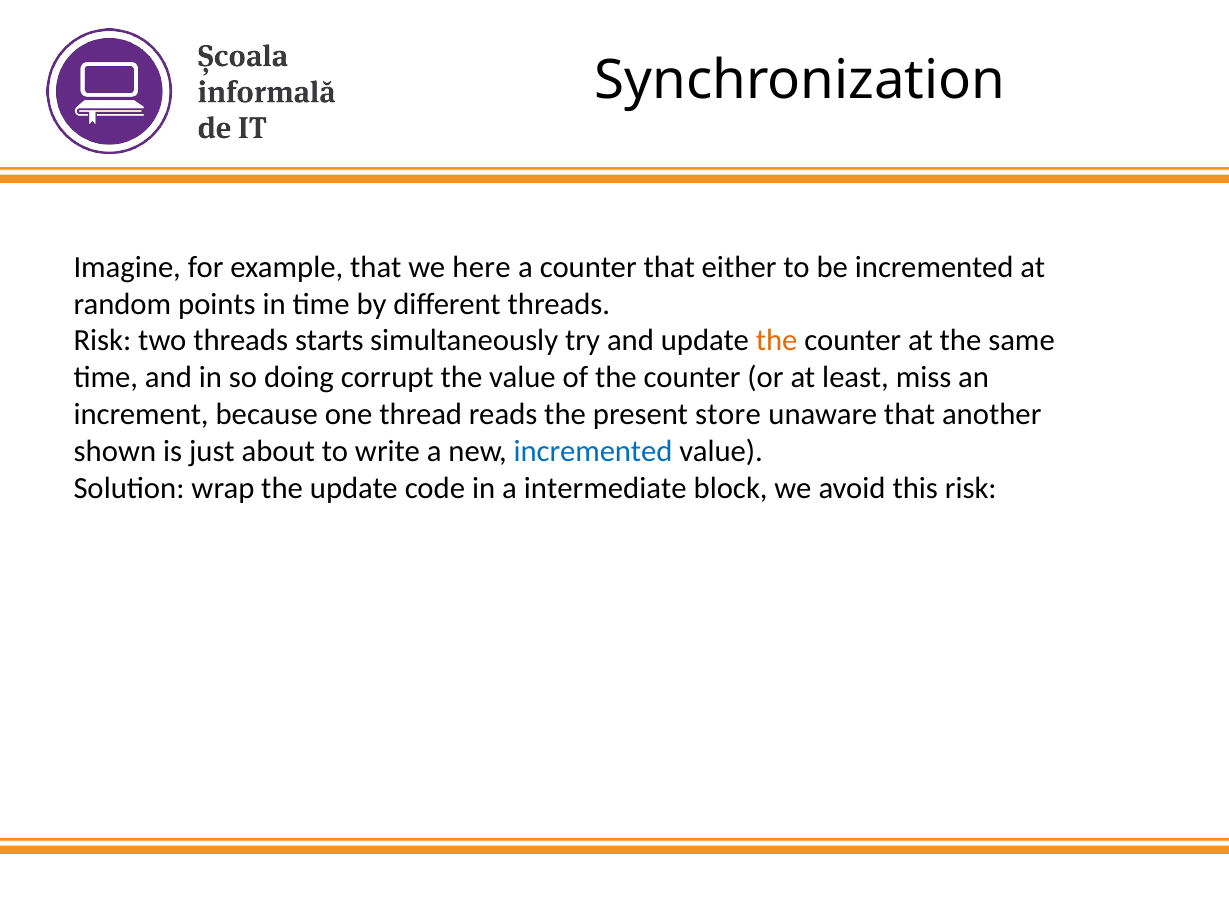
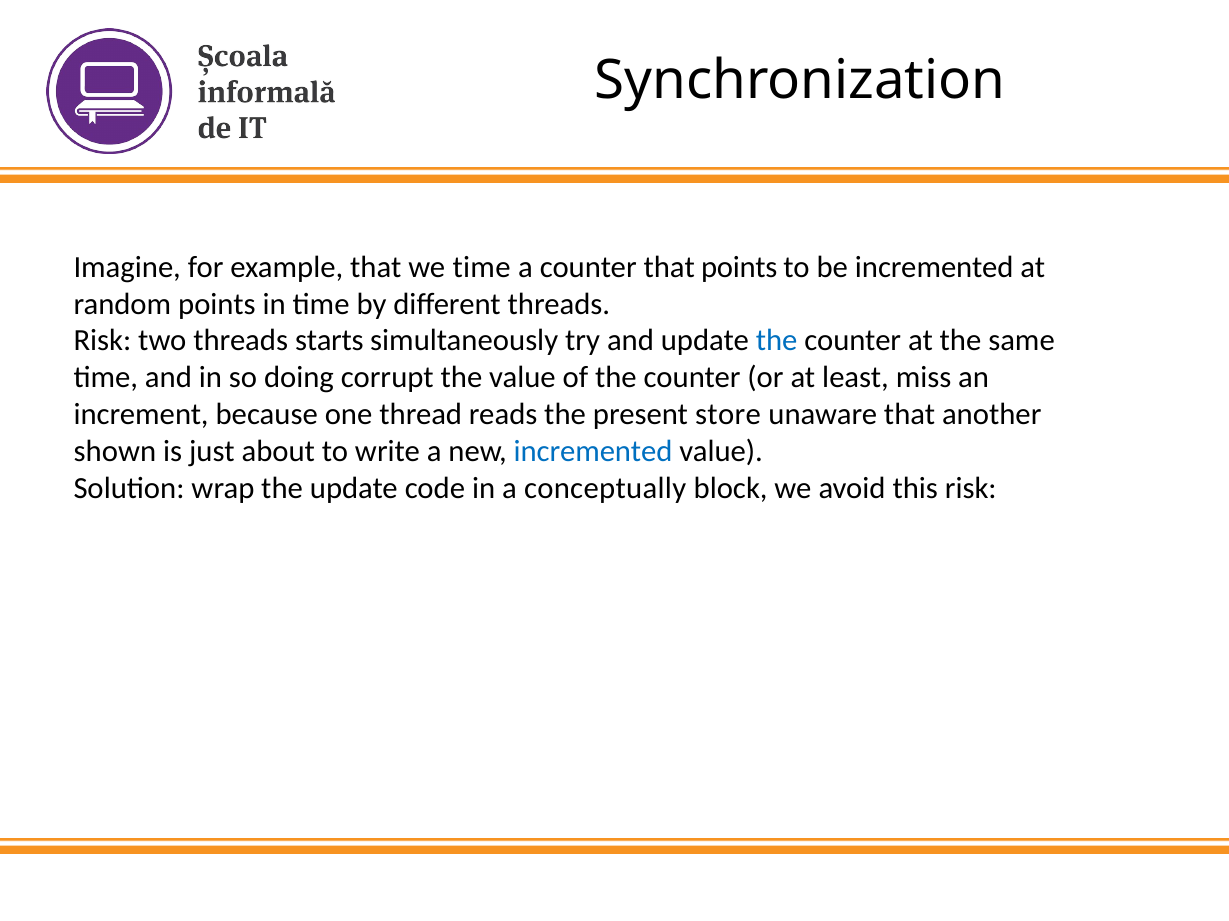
we here: here -> time
that either: either -> points
the at (777, 341) colour: orange -> blue
intermediate: intermediate -> conceptually
